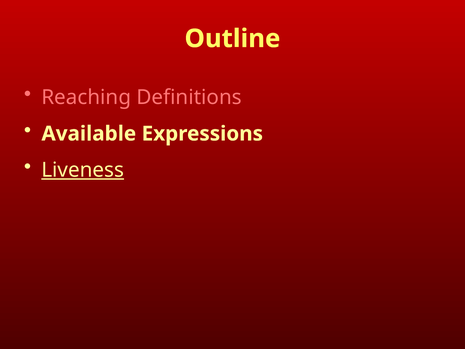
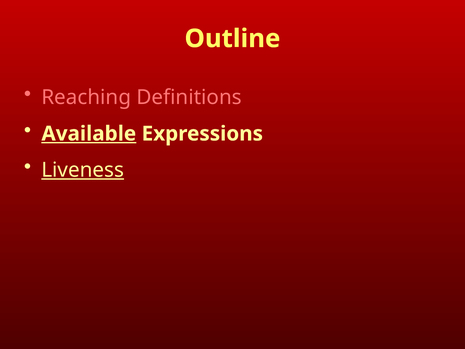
Available underline: none -> present
